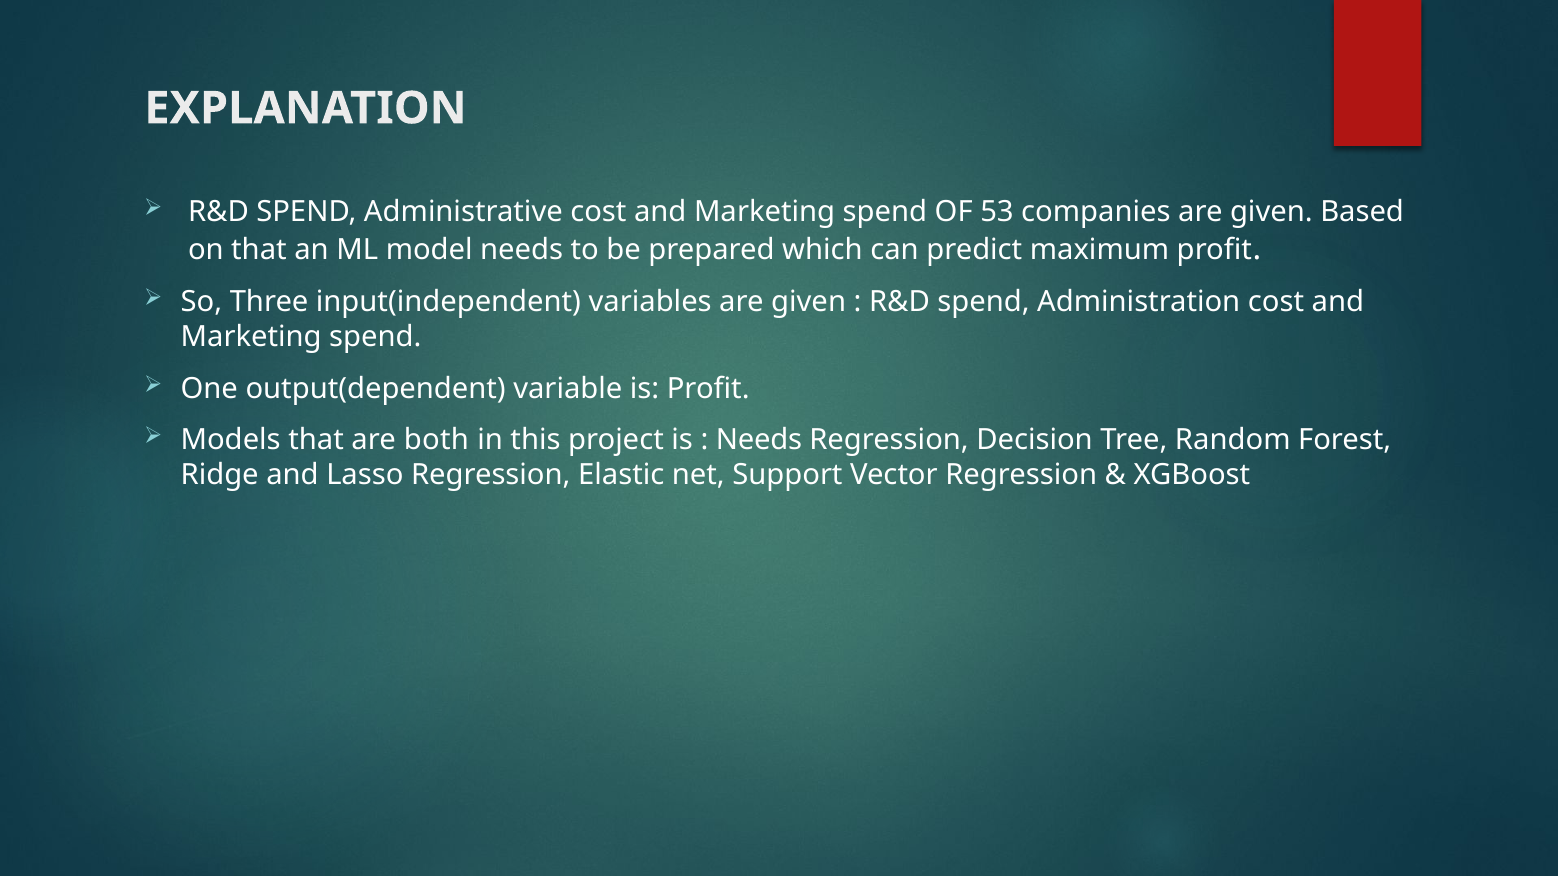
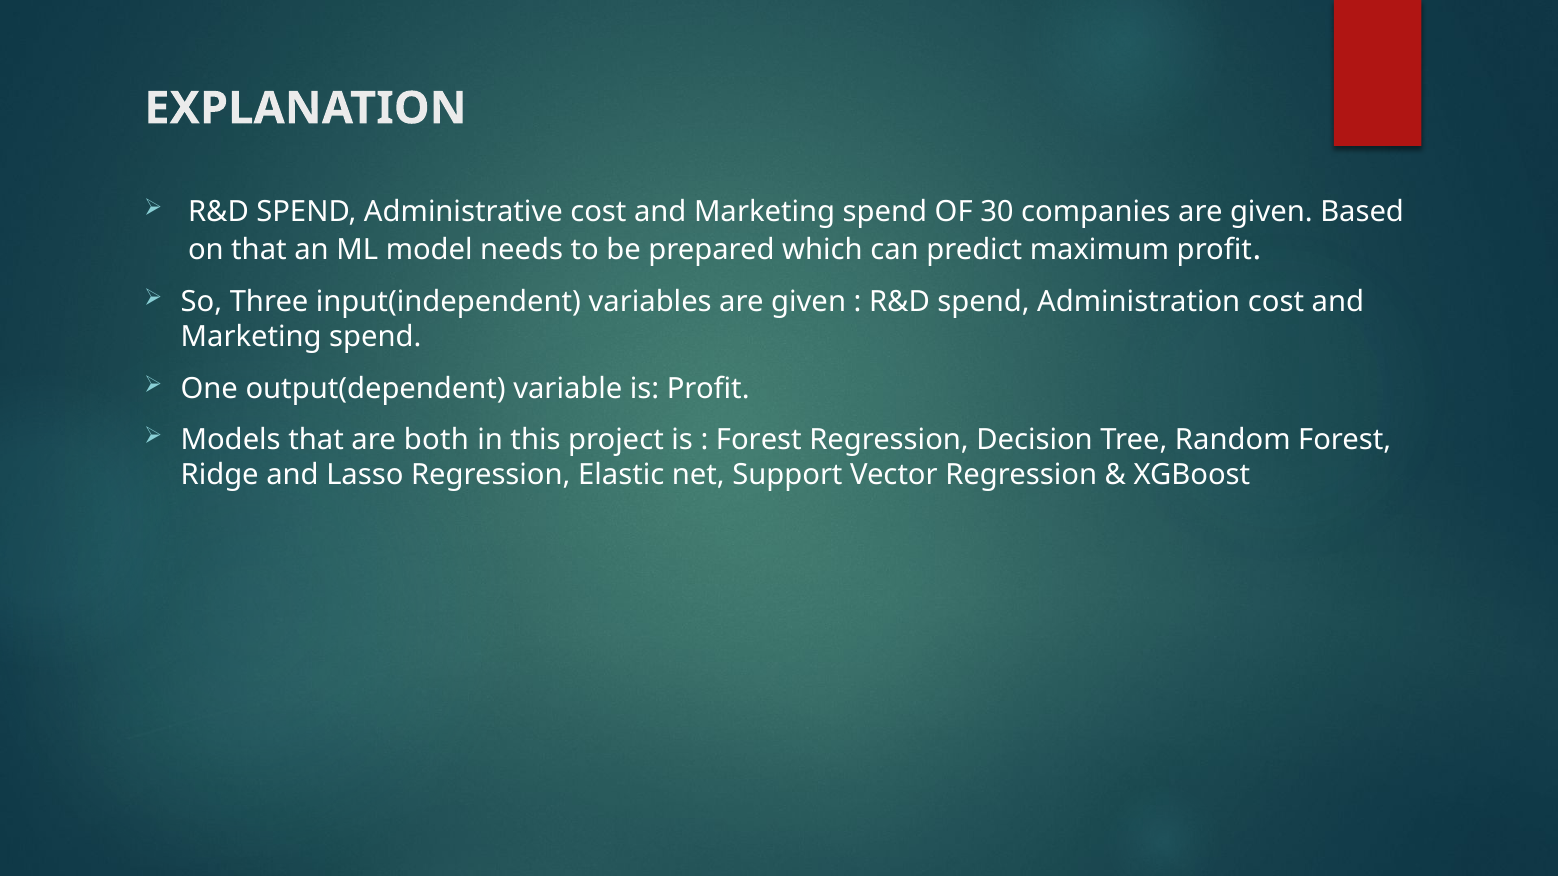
53: 53 -> 30
Needs at (759, 440): Needs -> Forest
